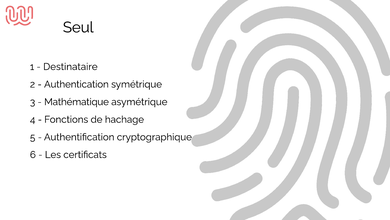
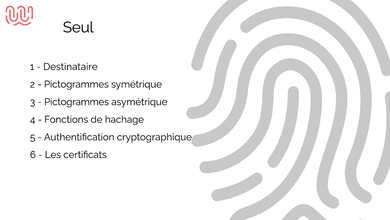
Authentication at (76, 84): Authentication -> Pictogrammes
Mathématique at (77, 102): Mathématique -> Pictogrammes
